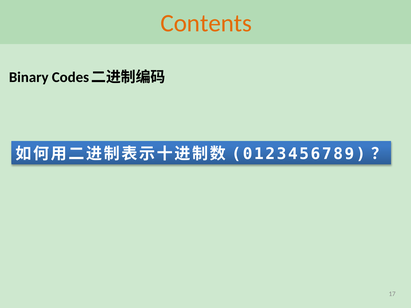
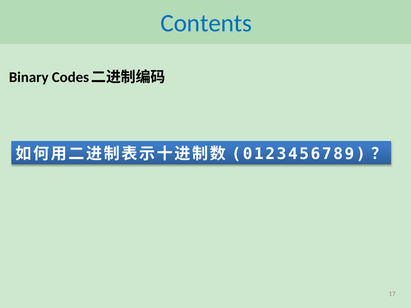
Contents colour: orange -> blue
